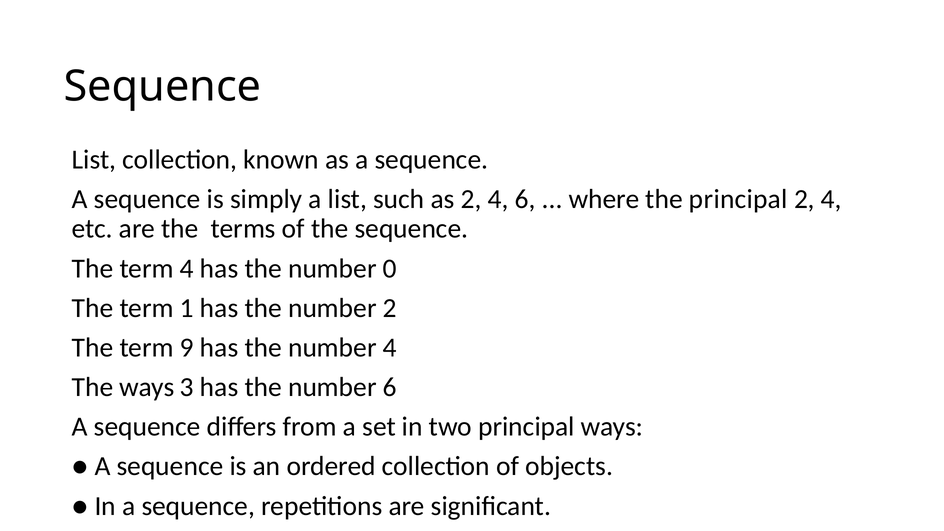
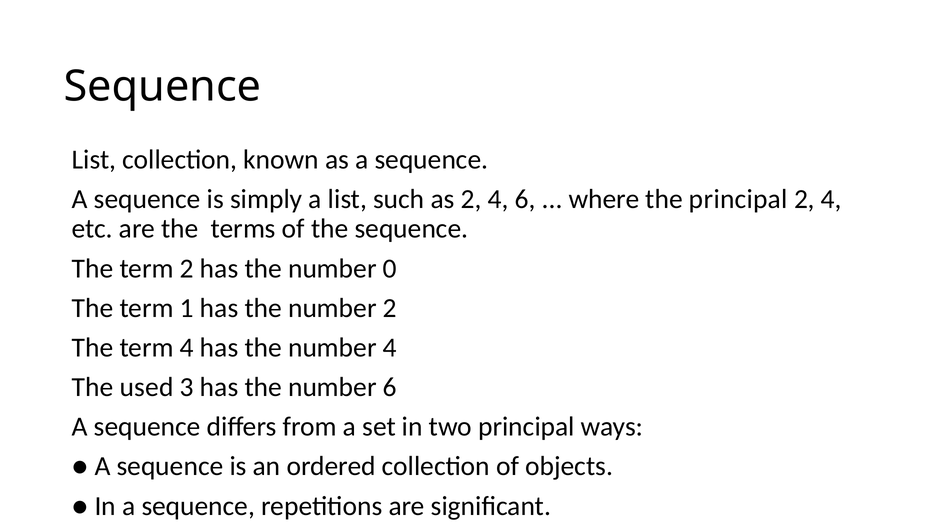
term 4: 4 -> 2
term 9: 9 -> 4
The ways: ways -> used
